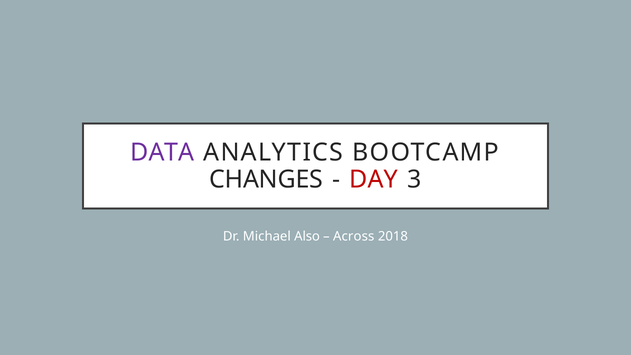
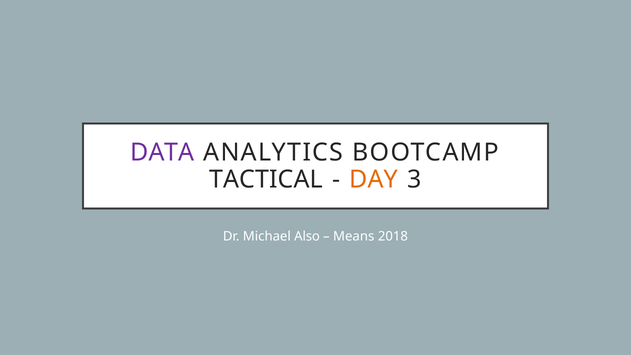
CHANGES: CHANGES -> TACTICAL
DAY colour: red -> orange
Across: Across -> Means
